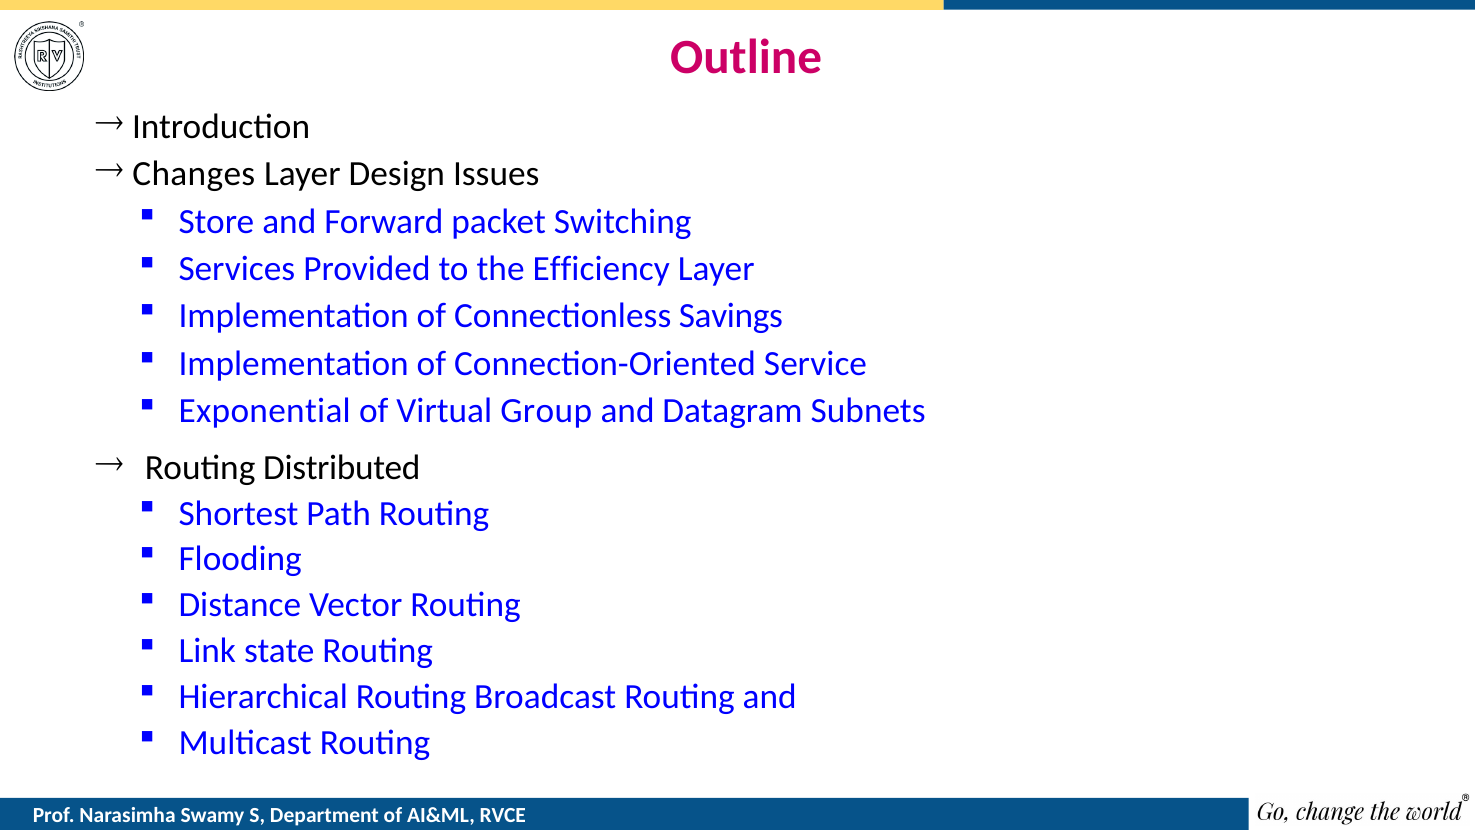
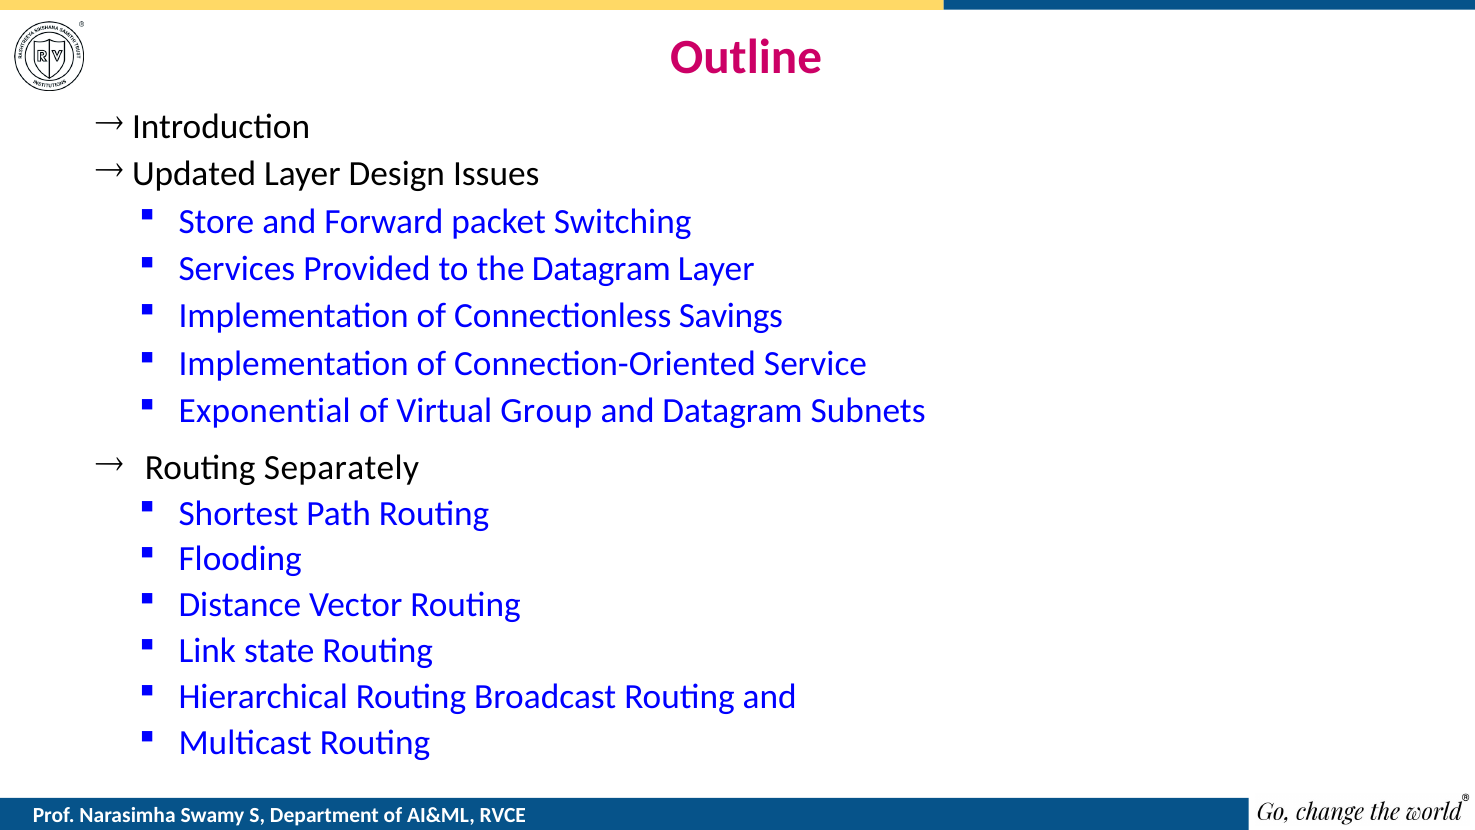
Changes: Changes -> Updated
the Efficiency: Efficiency -> Datagram
Distributed: Distributed -> Separately
